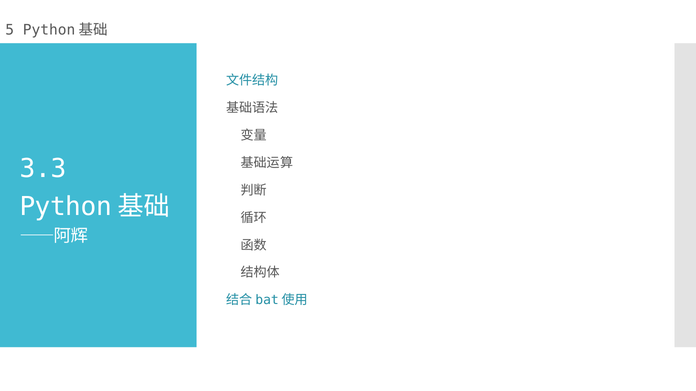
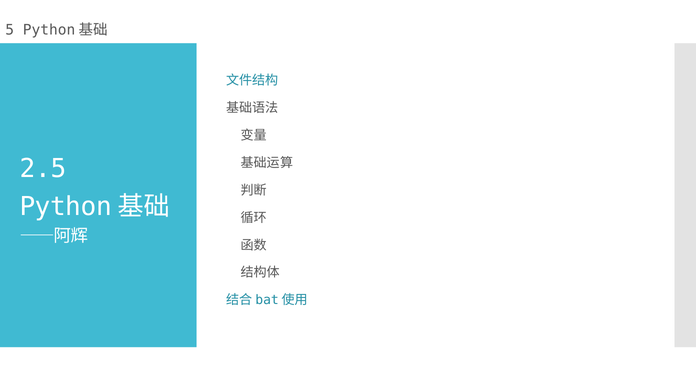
3.3: 3.3 -> 2.5
